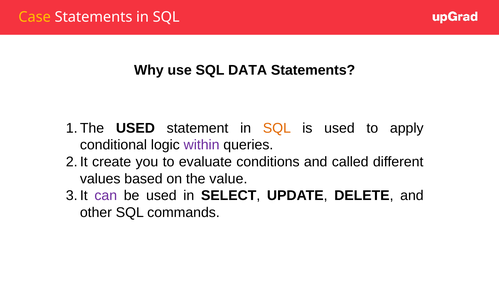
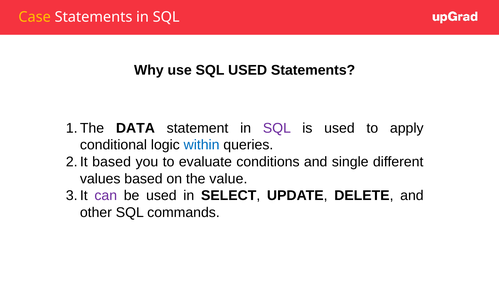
SQL DATA: DATA -> USED
USED at (135, 128): USED -> DATA
SQL at (277, 128) colour: orange -> purple
within colour: purple -> blue
create at (112, 162): create -> based
called: called -> single
